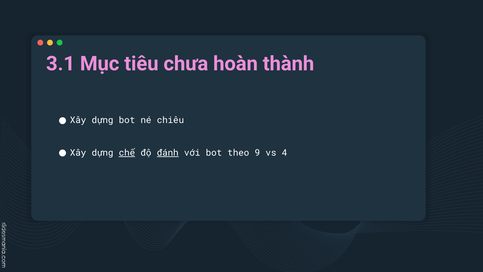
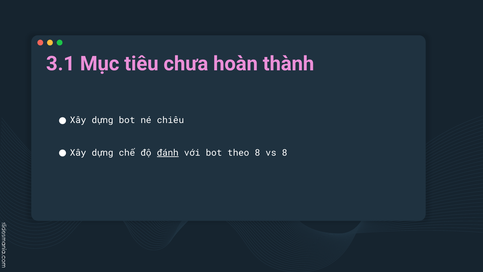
chế underline: present -> none
theo 9: 9 -> 8
vs 4: 4 -> 8
